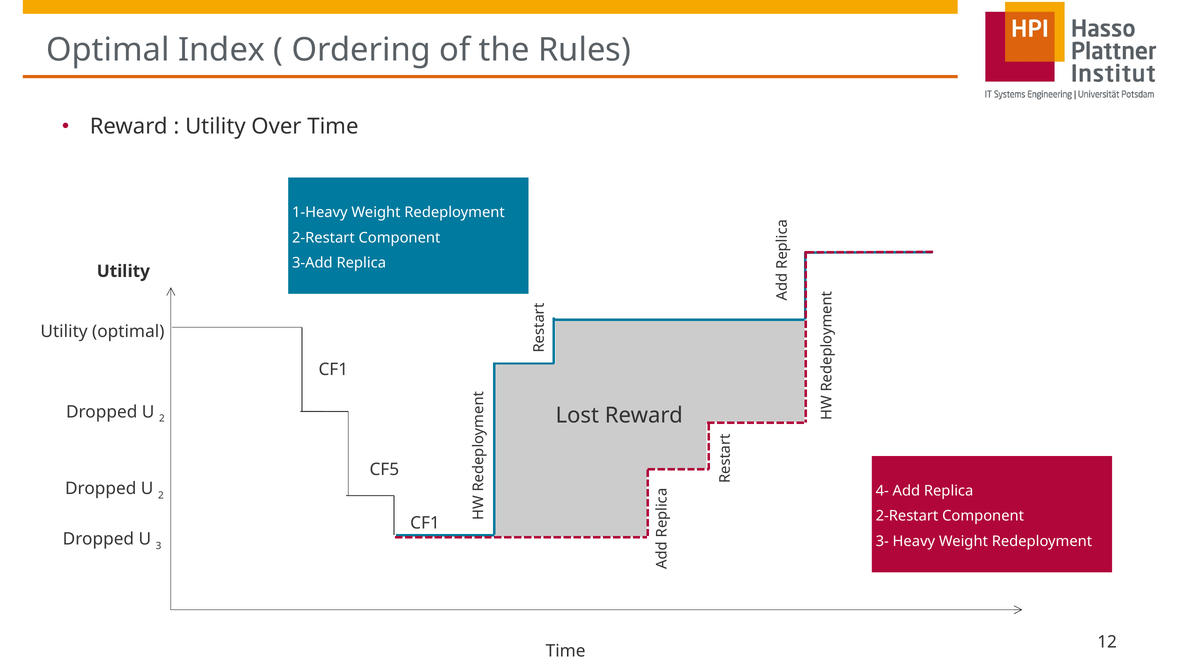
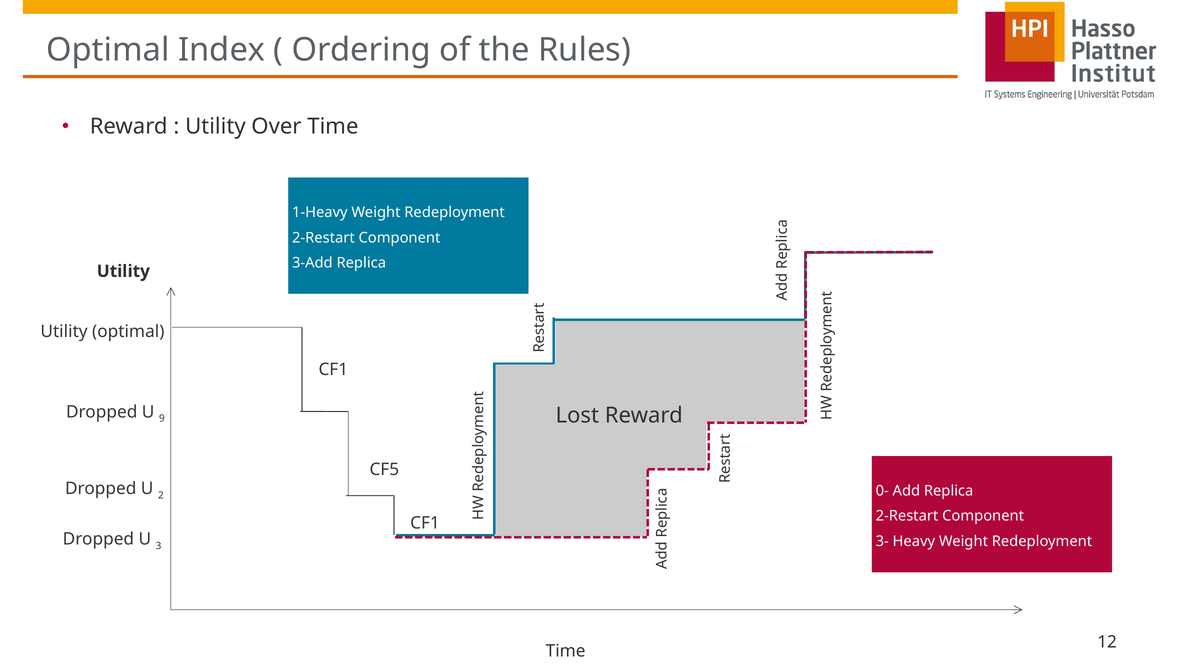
2 at (162, 419): 2 -> 9
4-: 4- -> 0-
